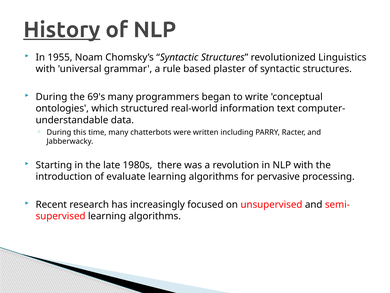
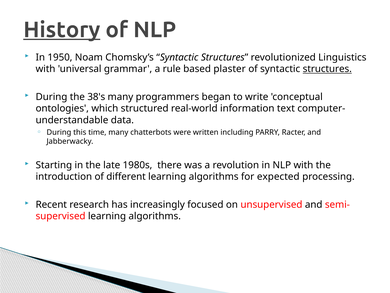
1955: 1955 -> 1950
structures at (327, 69) underline: none -> present
69's: 69's -> 38's
evaluate: evaluate -> different
pervasive: pervasive -> expected
